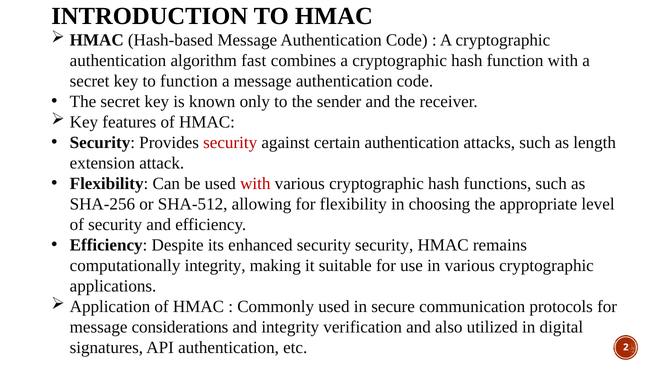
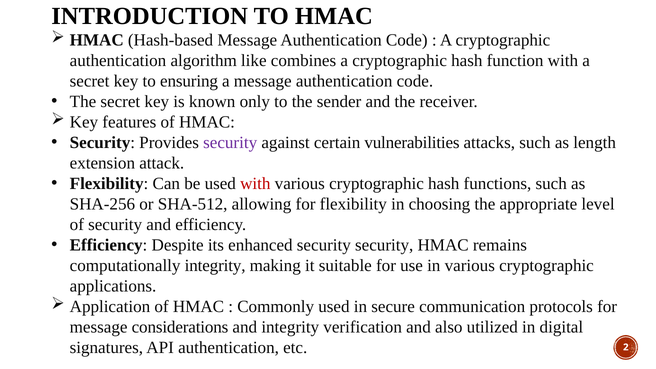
fast: fast -> like
to function: function -> ensuring
security at (230, 143) colour: red -> purple
certain authentication: authentication -> vulnerabilities
